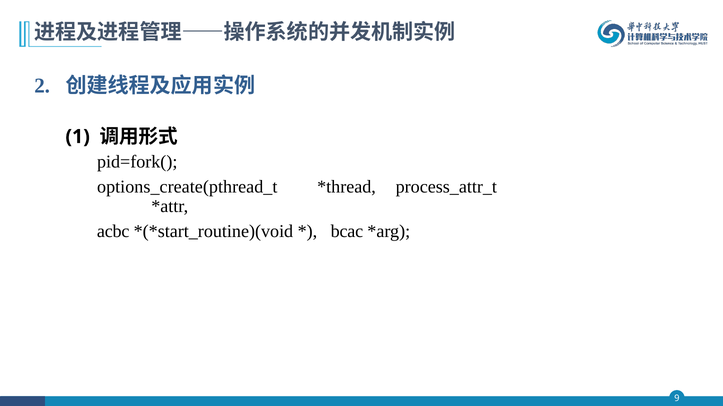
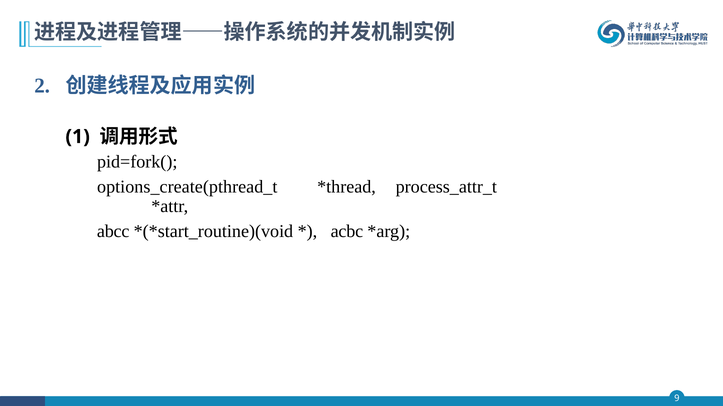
acbc: acbc -> abcc
bcac: bcac -> acbc
